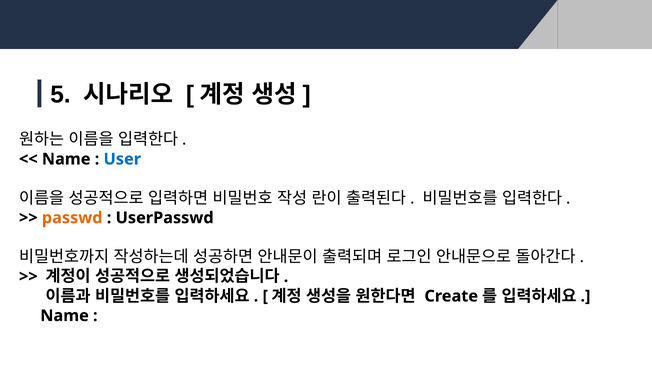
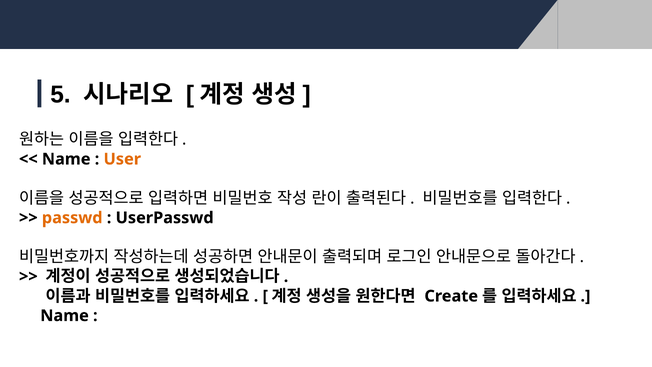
User colour: blue -> orange
